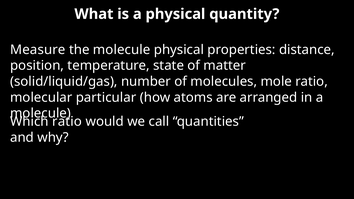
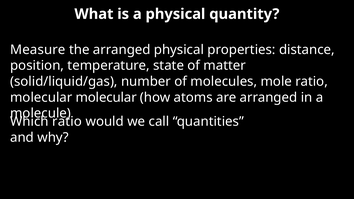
the molecule: molecule -> arranged
molecular particular: particular -> molecular
